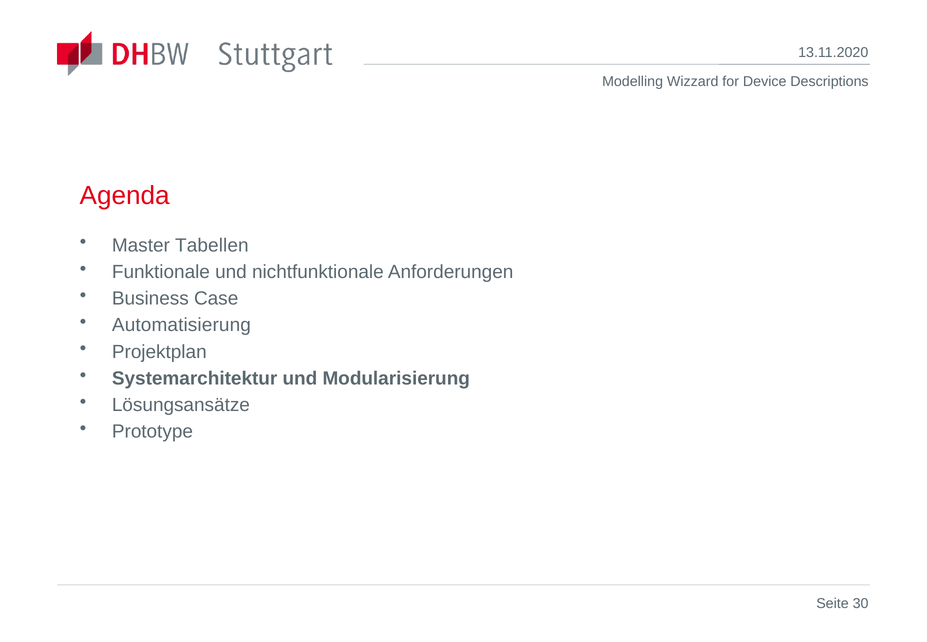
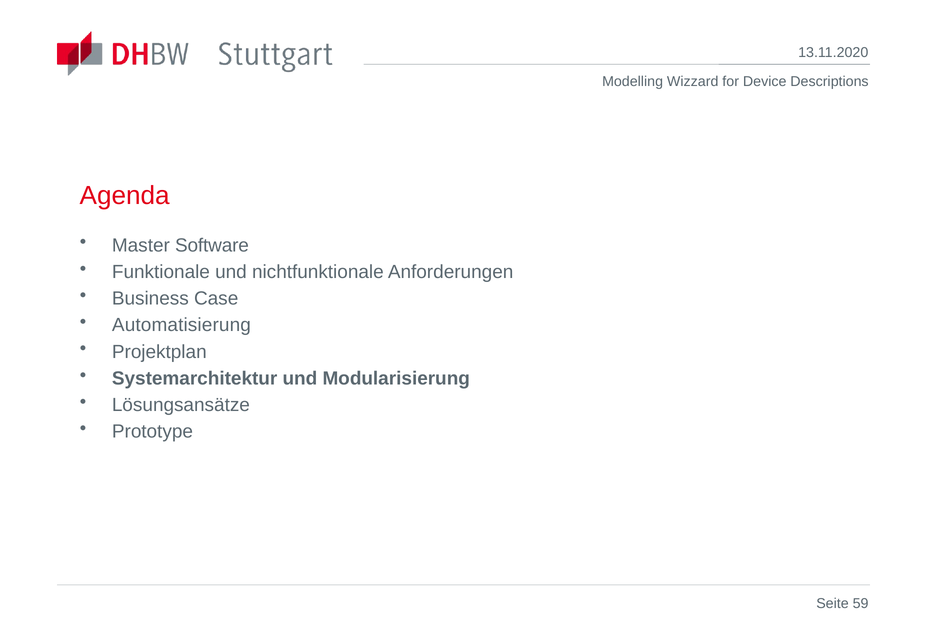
Tabellen: Tabellen -> Software
30: 30 -> 59
